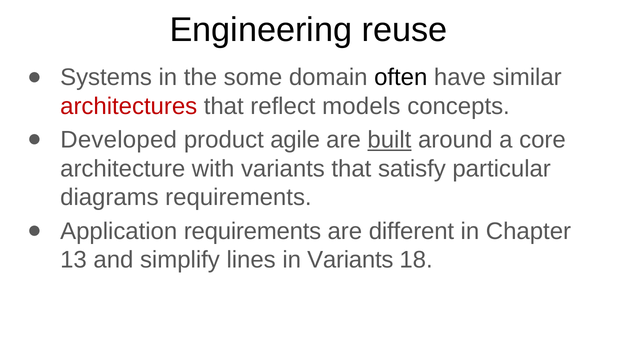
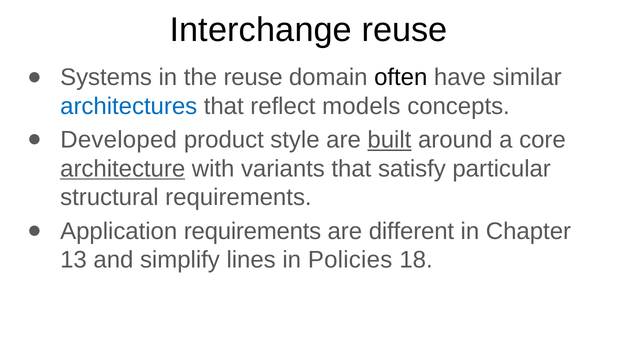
Engineering: Engineering -> Interchange
the some: some -> reuse
architectures colour: red -> blue
agile: agile -> style
architecture underline: none -> present
diagrams: diagrams -> structural
in Variants: Variants -> Policies
